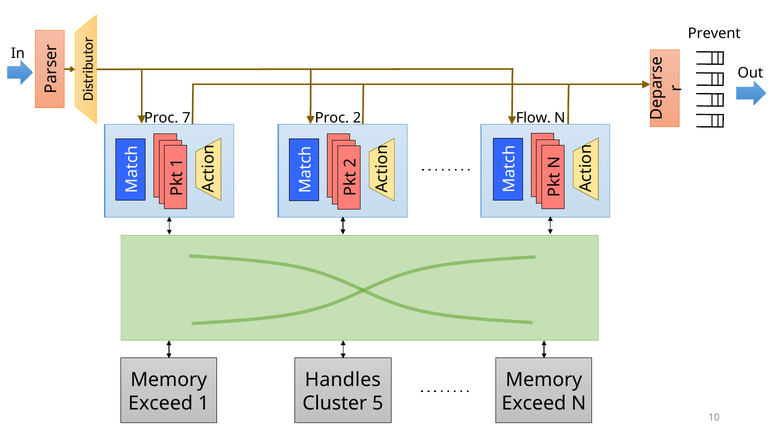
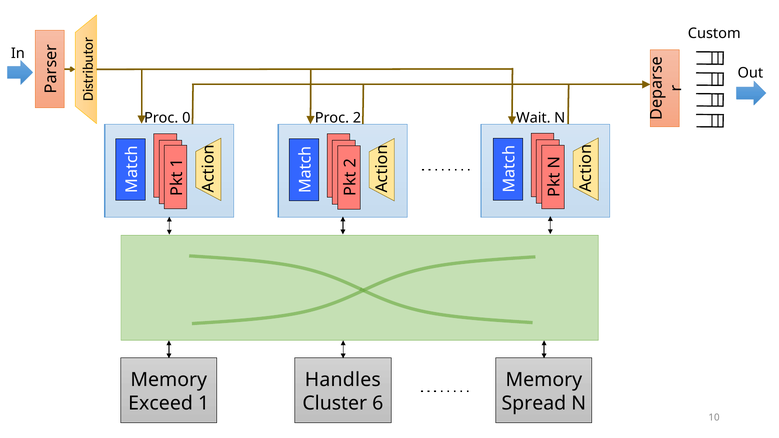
Prevent: Prevent -> Custom
7: 7 -> 0
Flow: Flow -> Wait
5: 5 -> 6
Exceed at (534, 403): Exceed -> Spread
